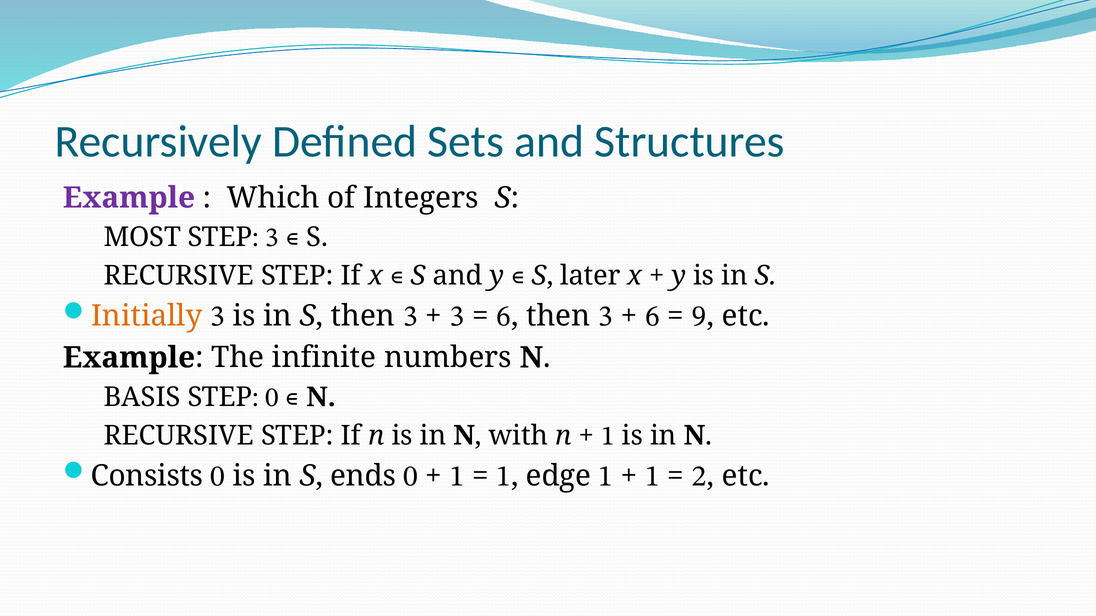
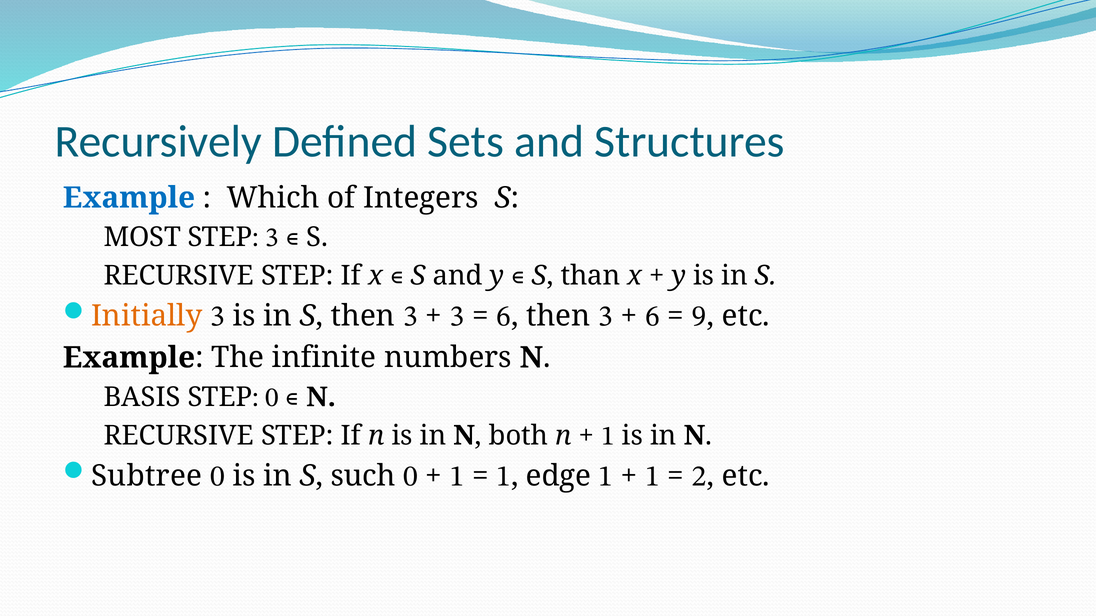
Example at (129, 198) colour: purple -> blue
later: later -> than
with: with -> both
Consists: Consists -> Subtree
ends: ends -> such
